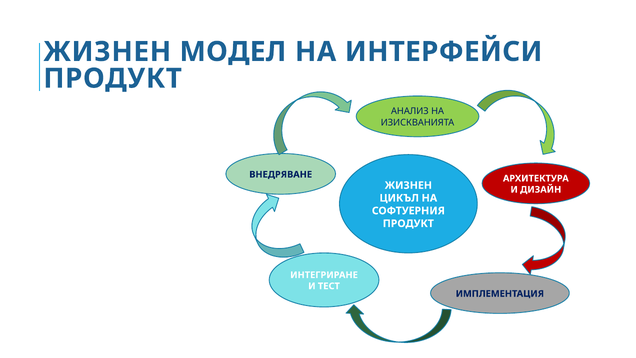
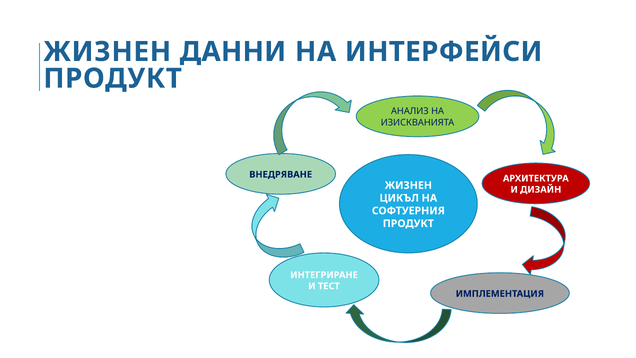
МОДЕЛ: МОДЕЛ -> ДАННИ
